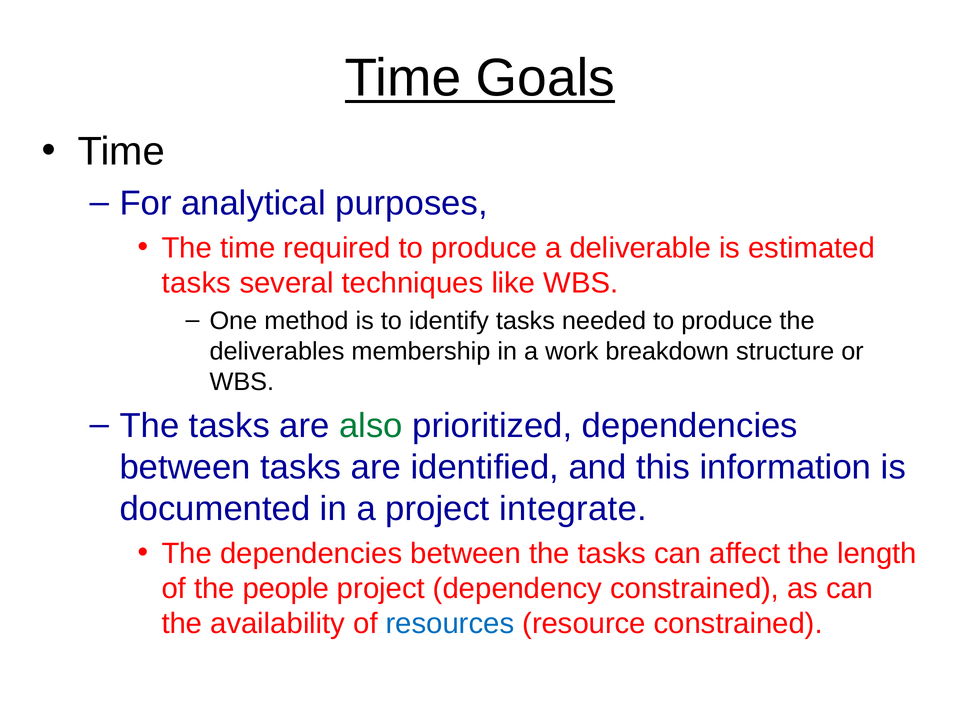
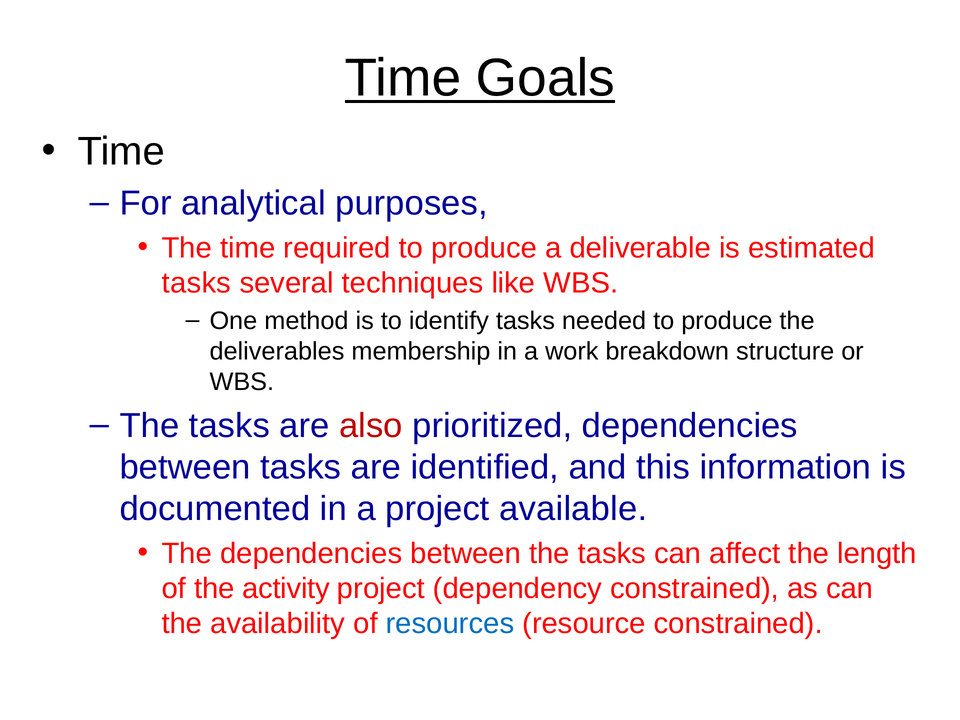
also colour: green -> red
integrate: integrate -> available
people: people -> activity
